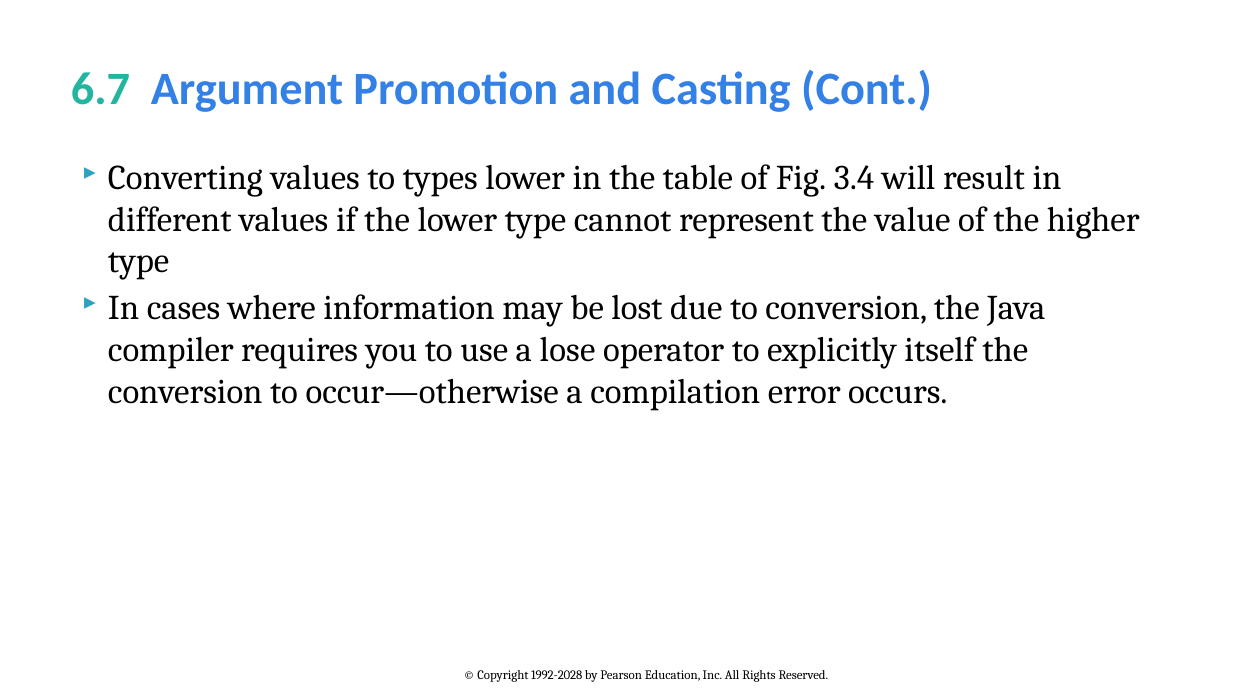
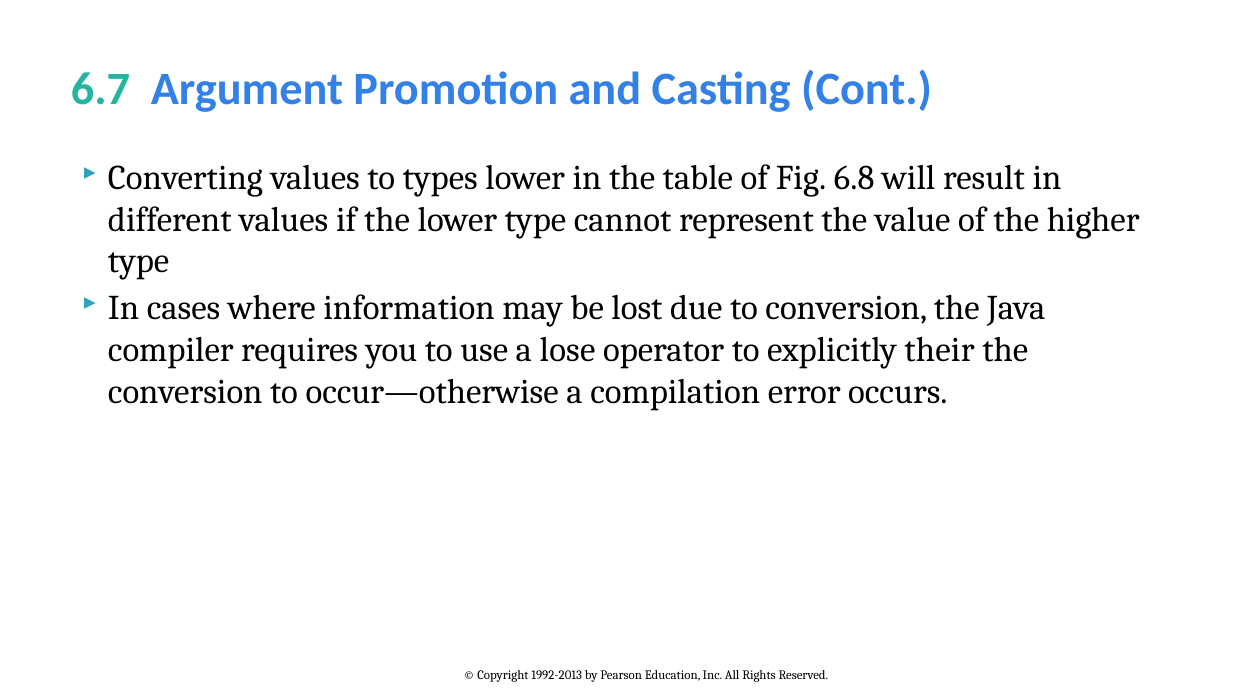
3.4: 3.4 -> 6.8
itself: itself -> their
1992-2028: 1992-2028 -> 1992-2013
